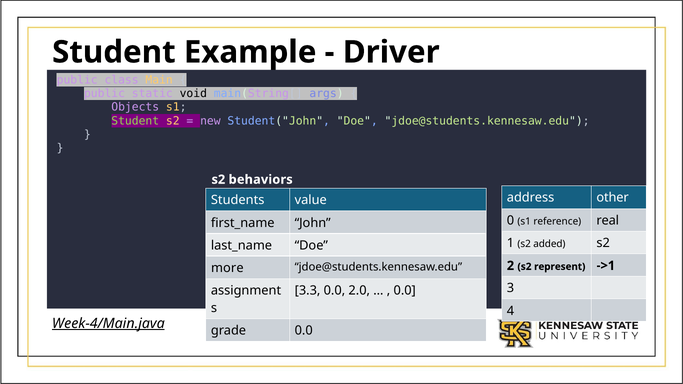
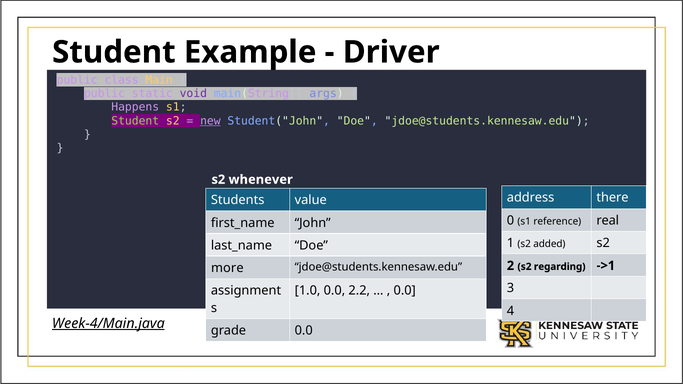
void colour: black -> purple
Objects: Objects -> Happens
new underline: none -> present
behaviors: behaviors -> whenever
other: other -> there
represent: represent -> regarding
3.3: 3.3 -> 1.0
2.0: 2.0 -> 2.2
